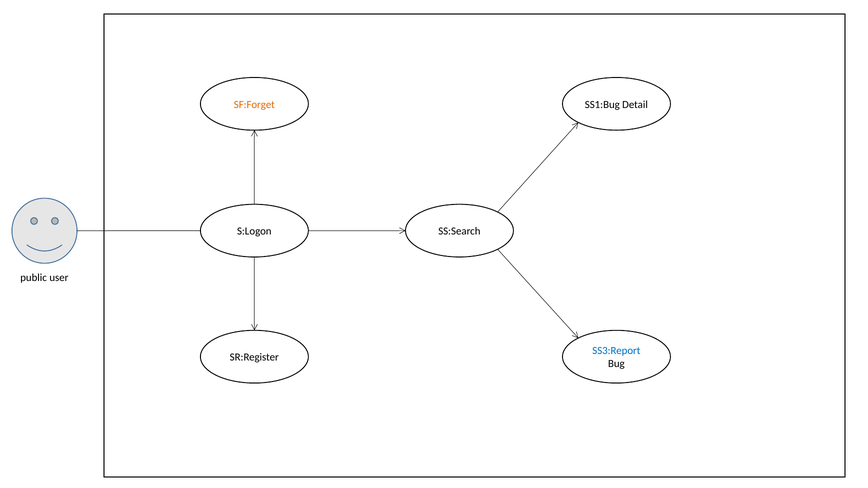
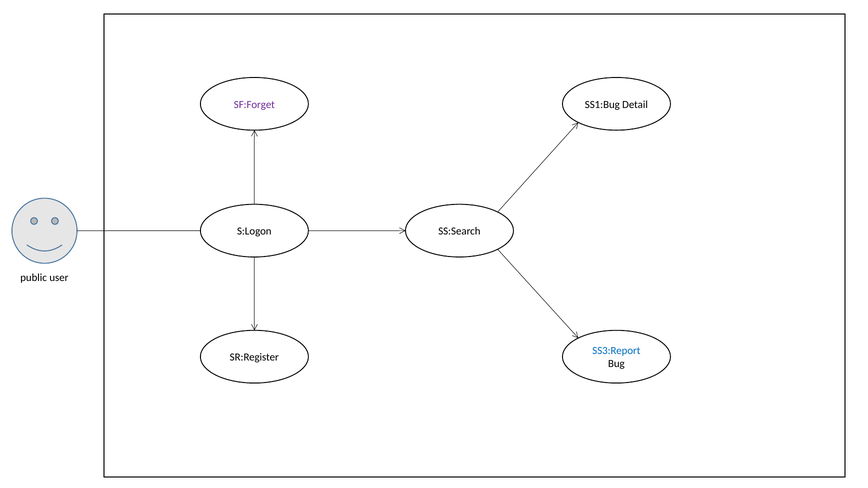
SF:Forget colour: orange -> purple
